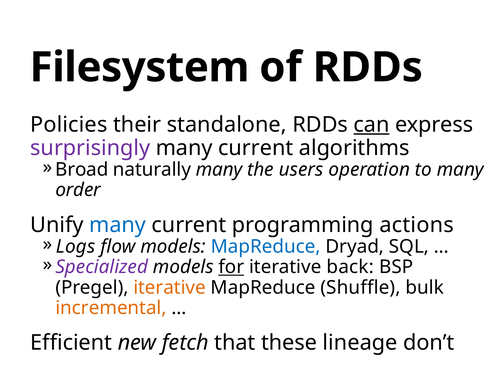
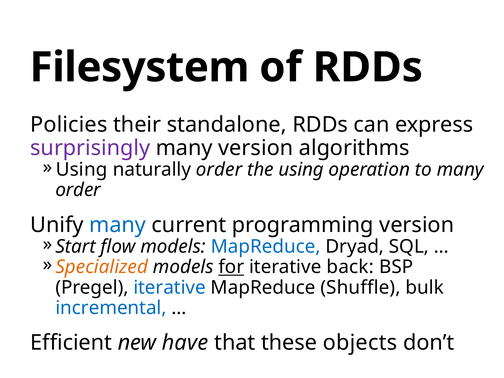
can underline: present -> none
current at (256, 148): current -> version
Broad at (82, 170): Broad -> Using
naturally many: many -> order
the users: users -> using
programming actions: actions -> version
Logs: Logs -> Start
Specialized colour: purple -> orange
iterative at (170, 287) colour: orange -> blue
incremental colour: orange -> blue
fetch: fetch -> have
lineage: lineage -> objects
